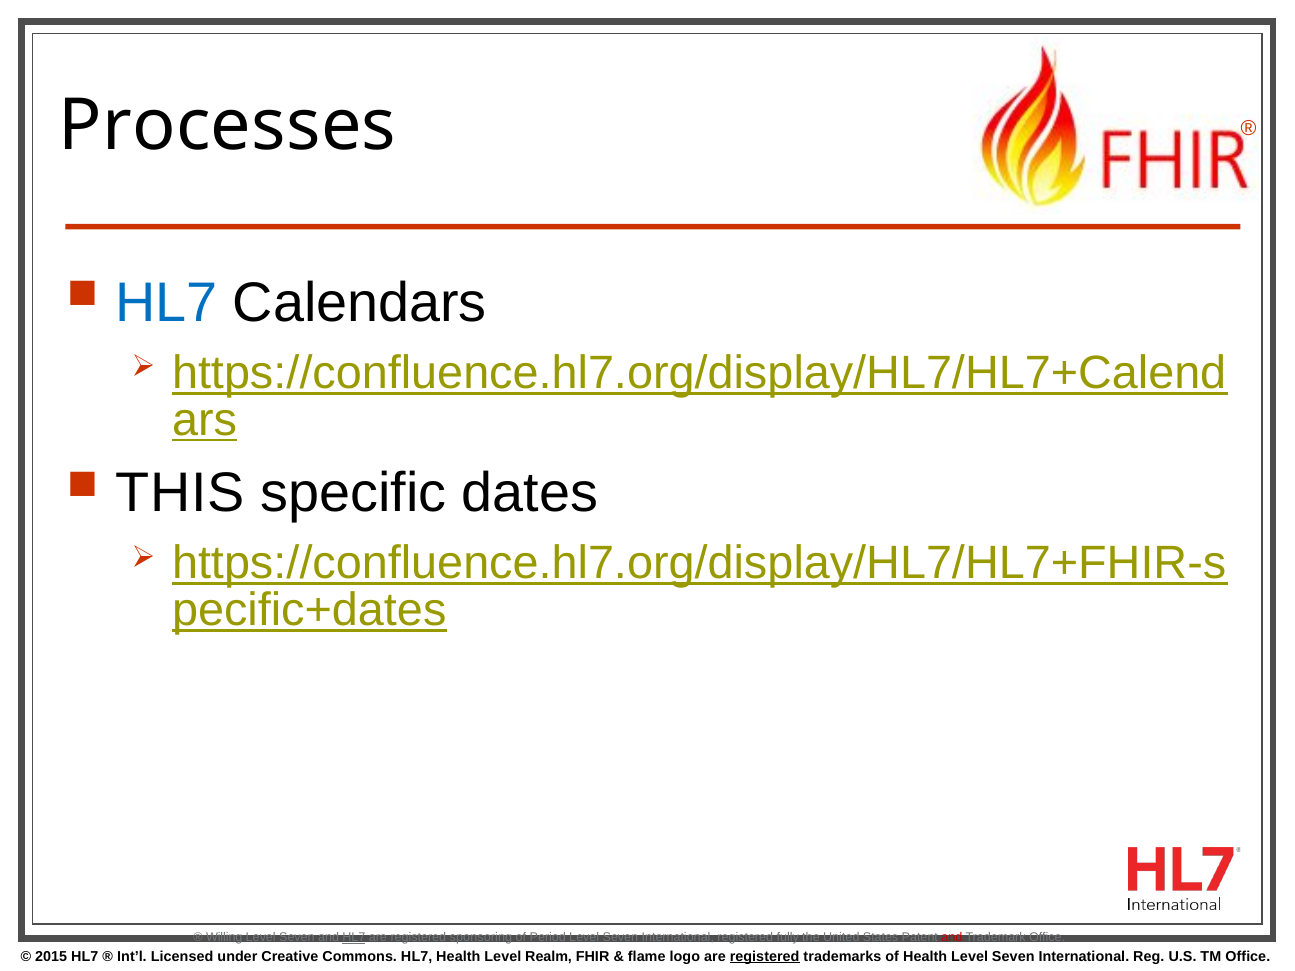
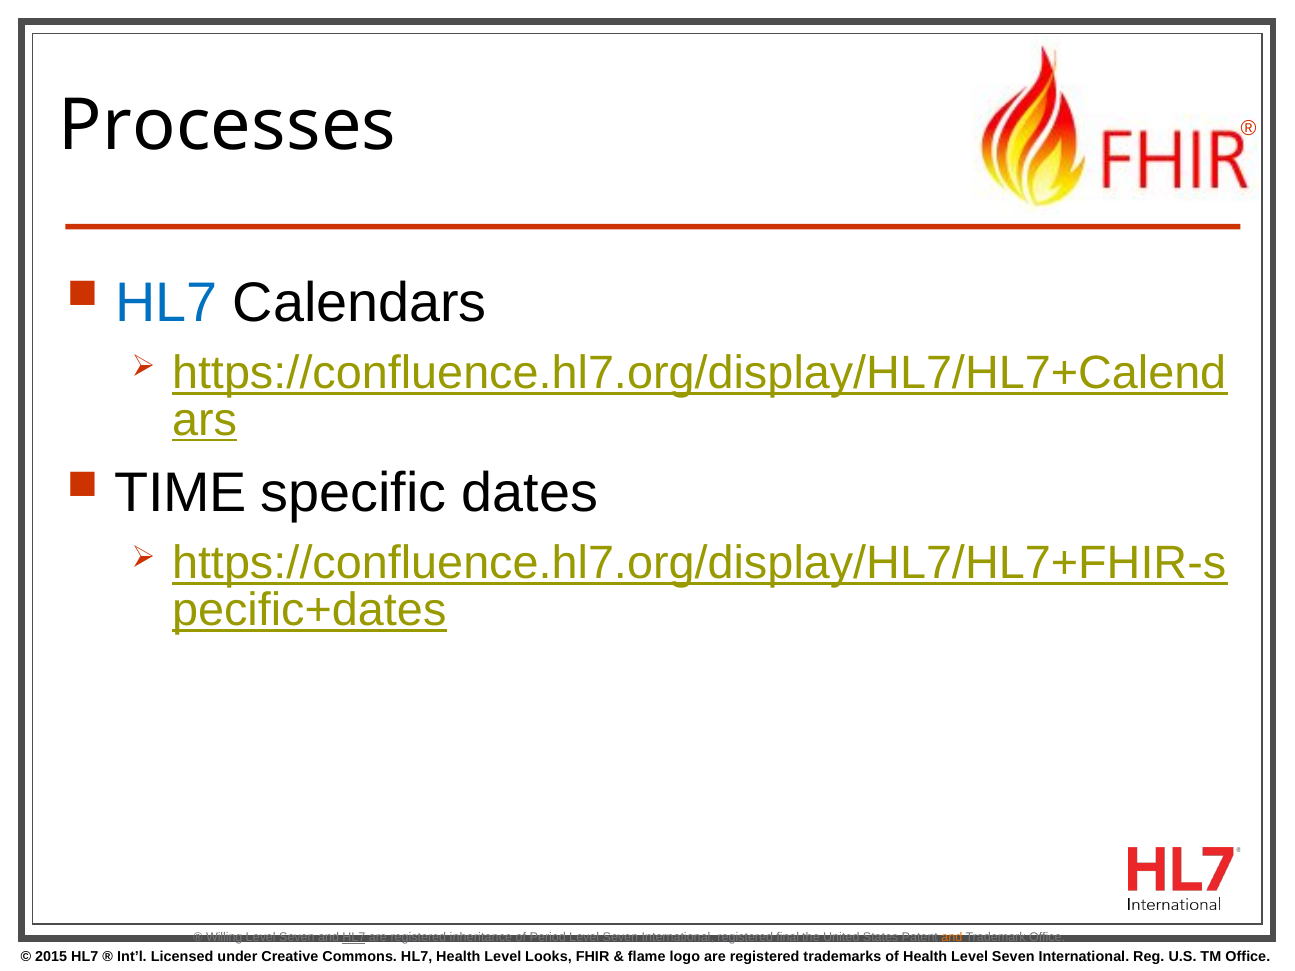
THIS: THIS -> TIME
sponsoring: sponsoring -> inheritance
fully: fully -> final
and at (952, 938) colour: red -> orange
Realm: Realm -> Looks
registered at (765, 957) underline: present -> none
